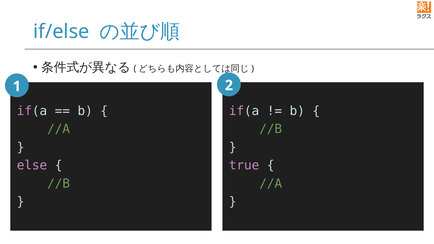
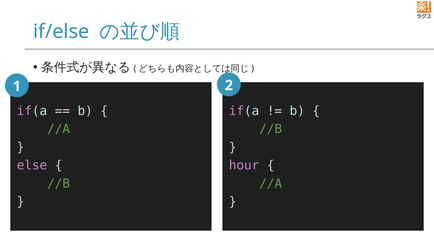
true: true -> hour
